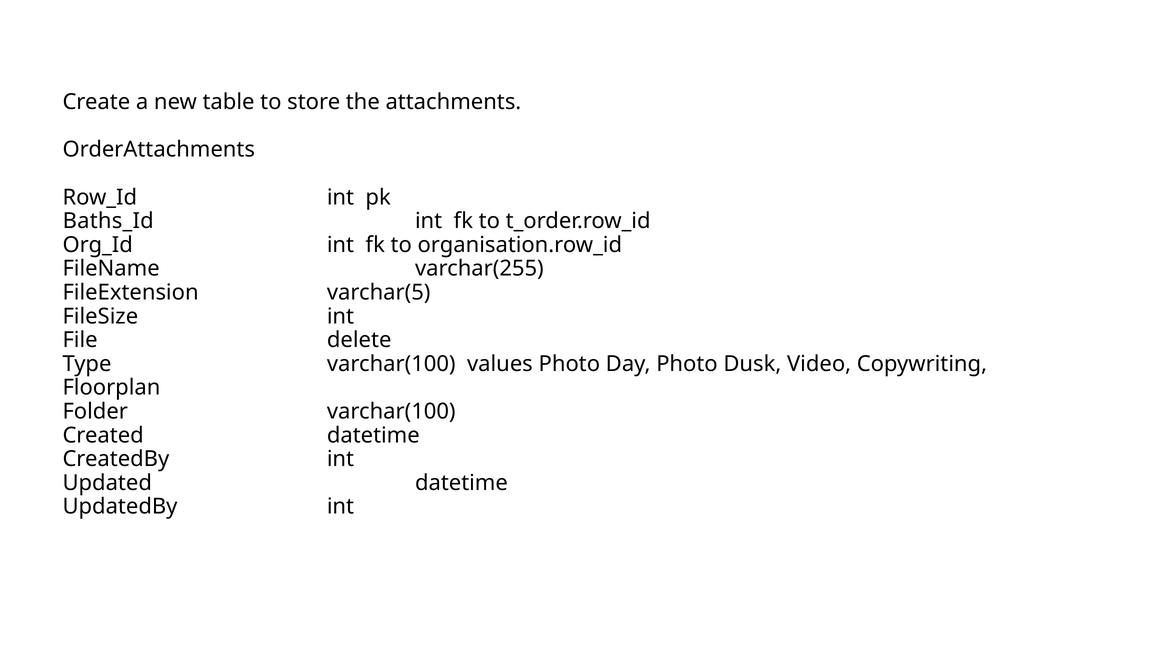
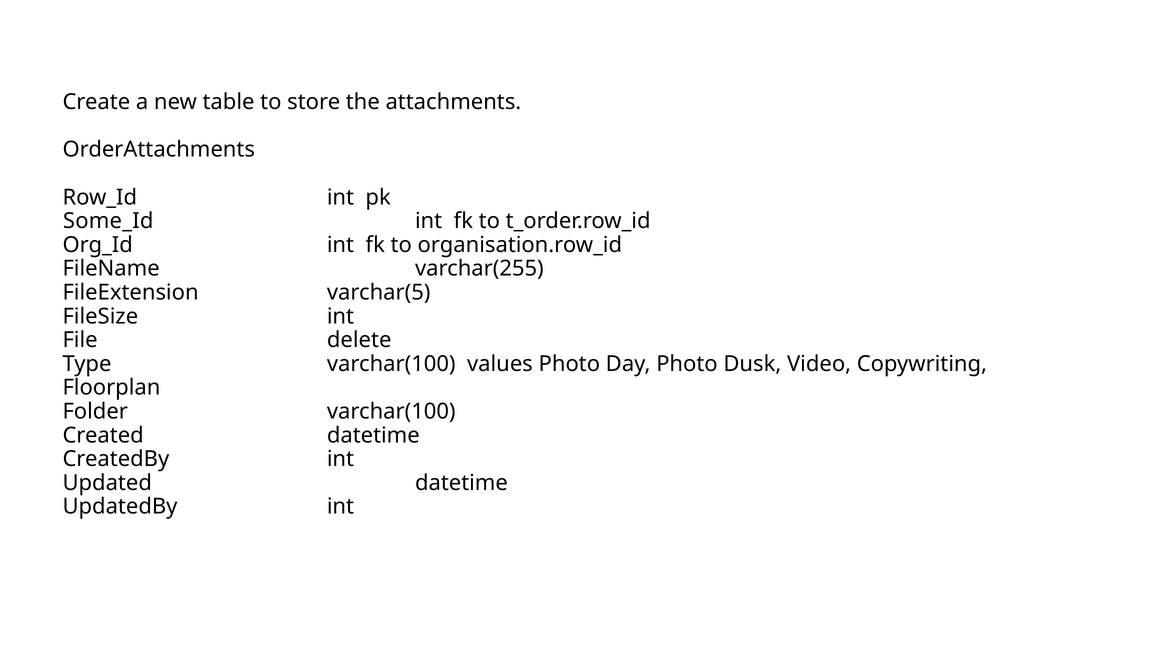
Baths_Id: Baths_Id -> Some_Id
